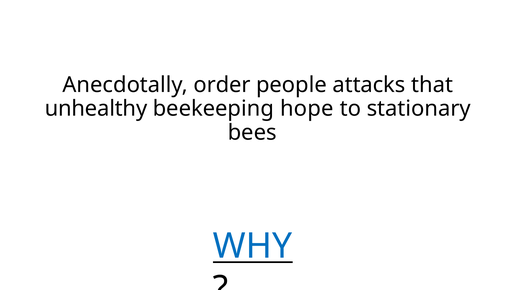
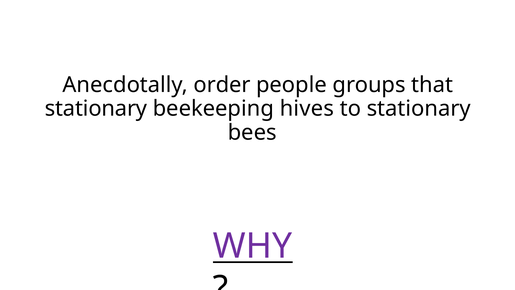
attacks: attacks -> groups
unhealthy at (96, 109): unhealthy -> stationary
hope: hope -> hives
WHY colour: blue -> purple
